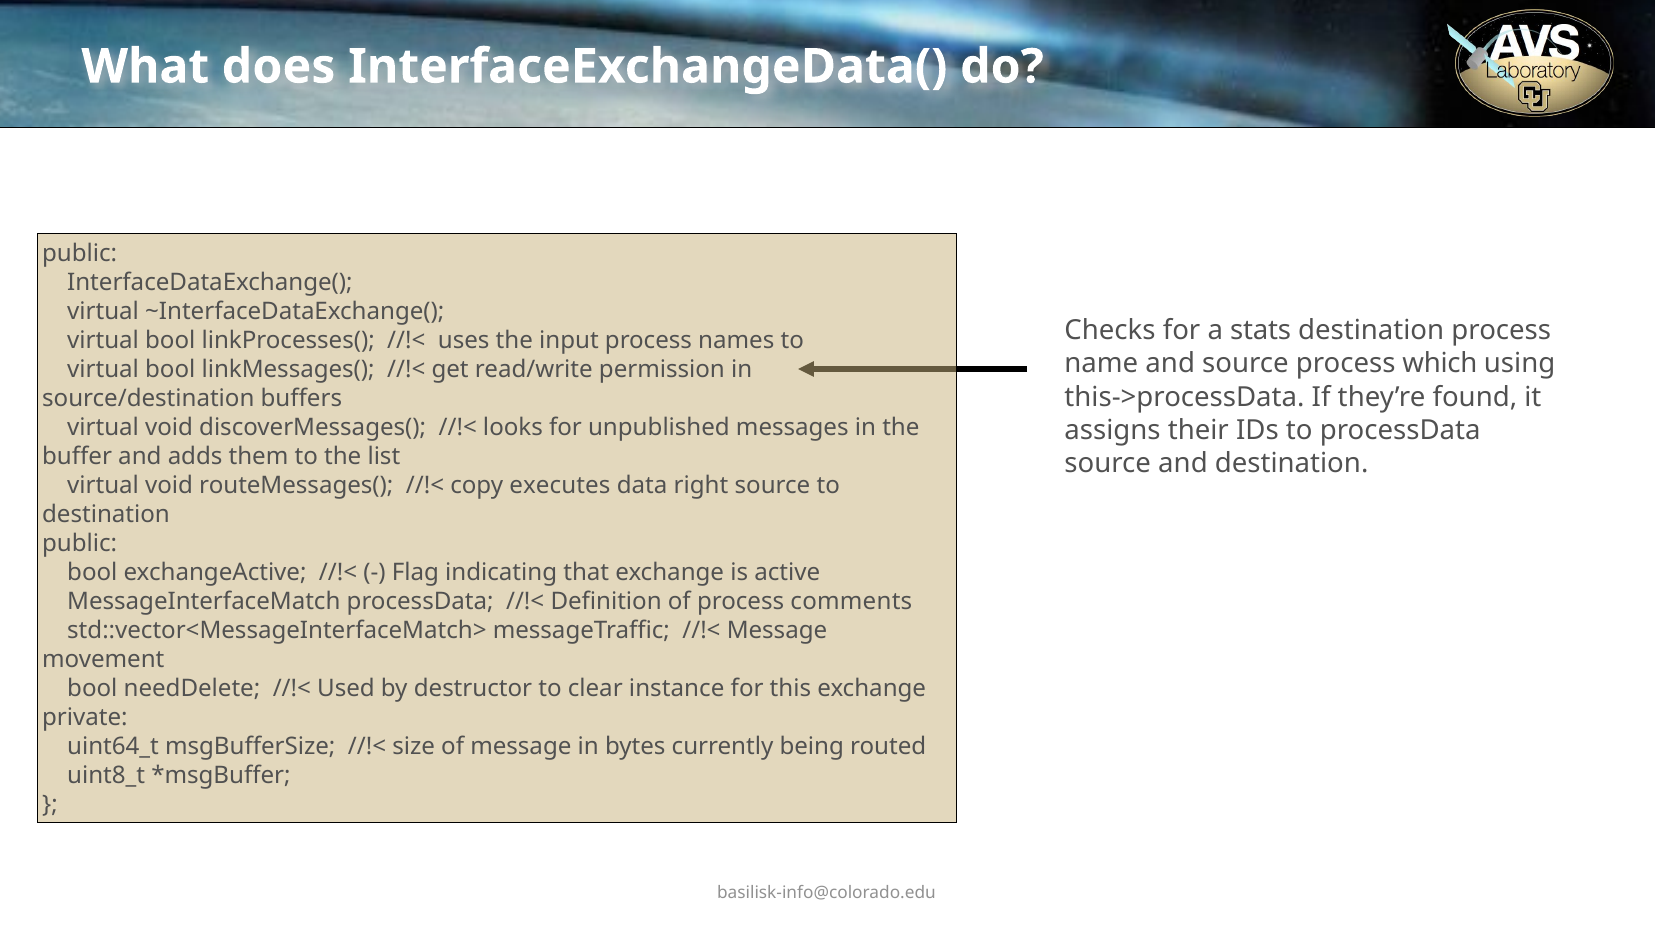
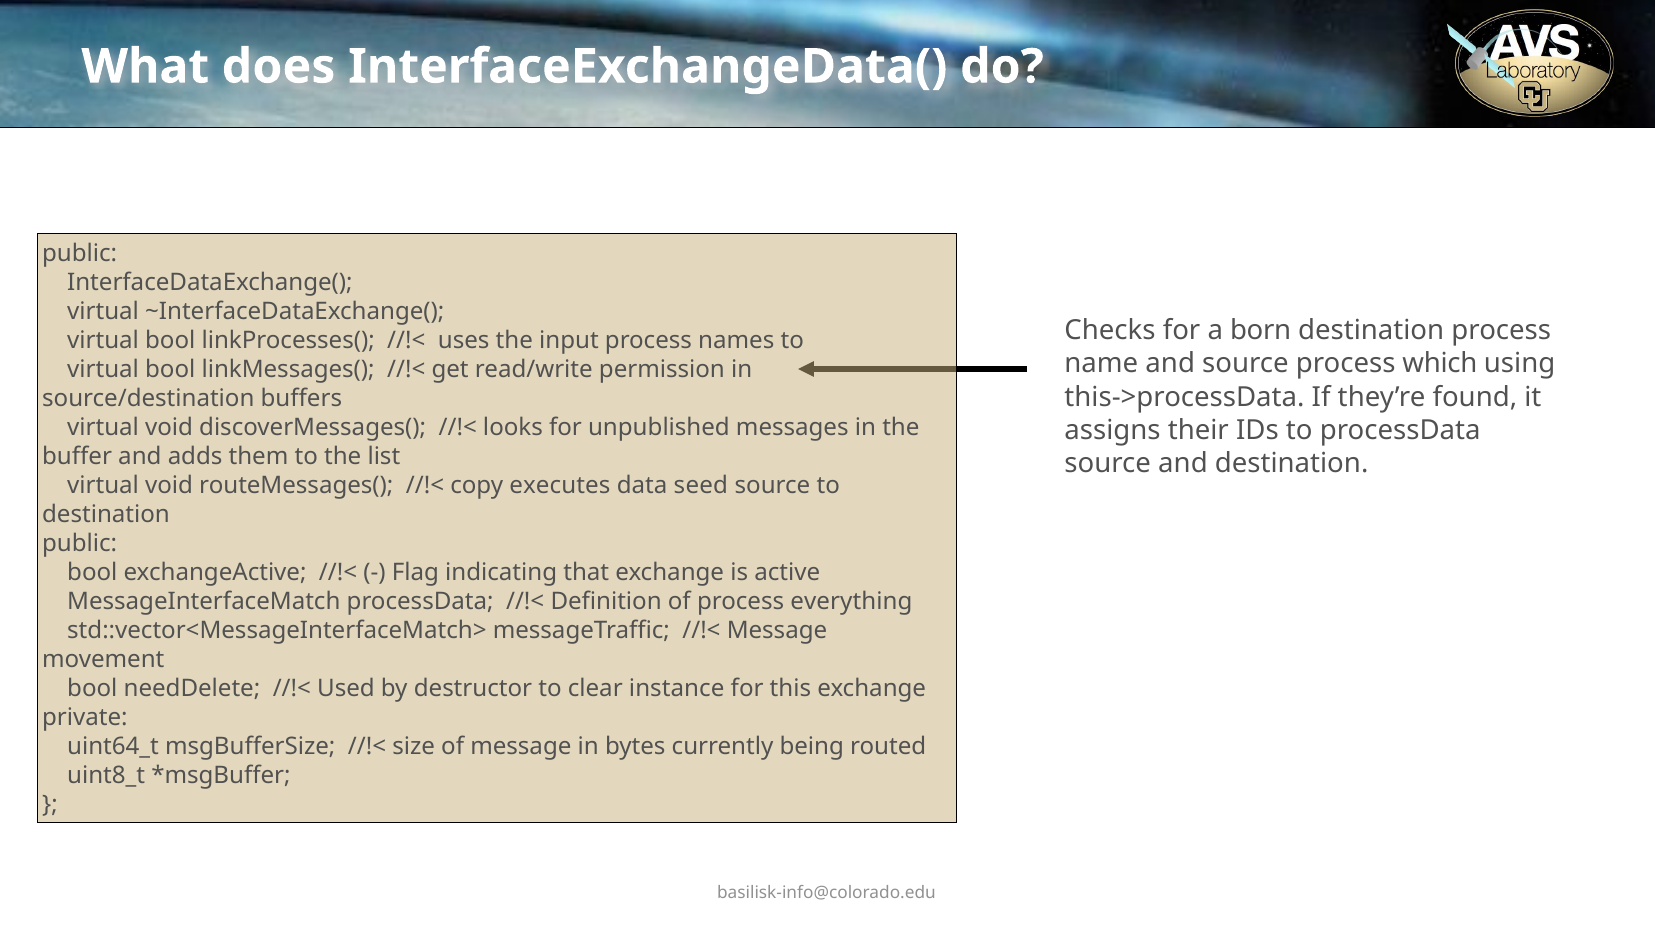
stats: stats -> born
right: right -> seed
comments: comments -> everything
